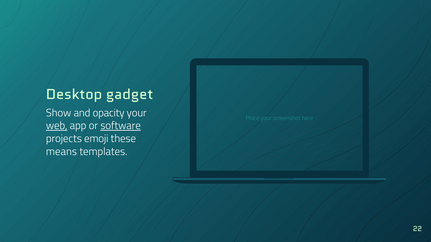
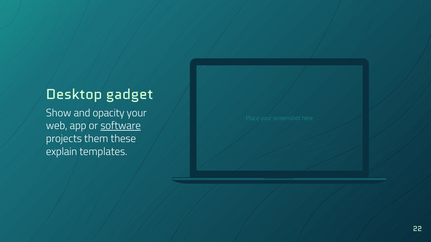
web underline: present -> none
emoji: emoji -> them
means: means -> explain
